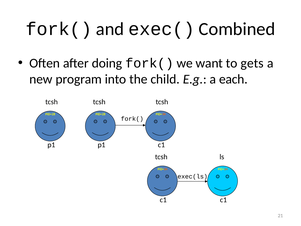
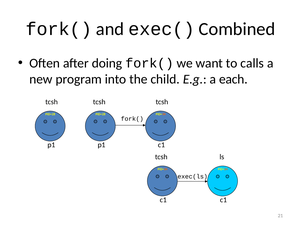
gets: gets -> calls
